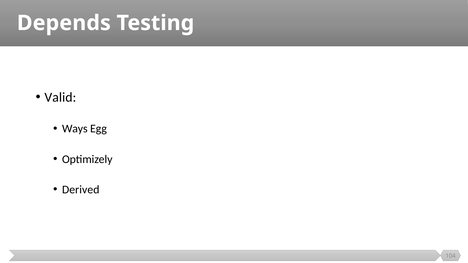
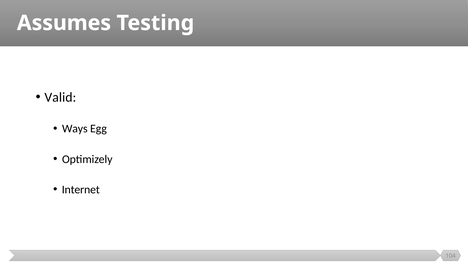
Depends: Depends -> Assumes
Derived: Derived -> Internet
